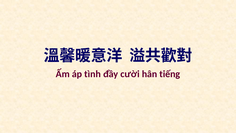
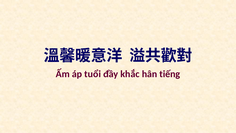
tình: tình -> tuổi
cười: cười -> khắc
